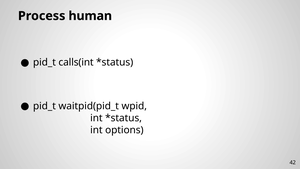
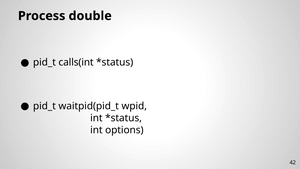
human: human -> double
